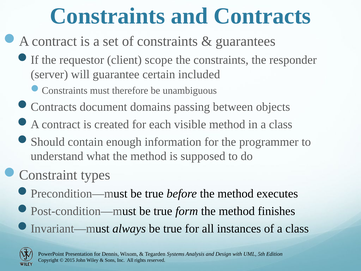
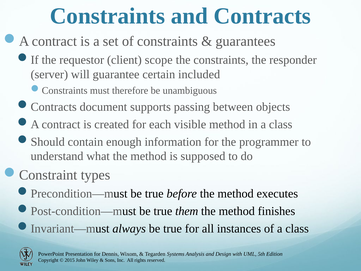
domains: domains -> supports
form: form -> them
